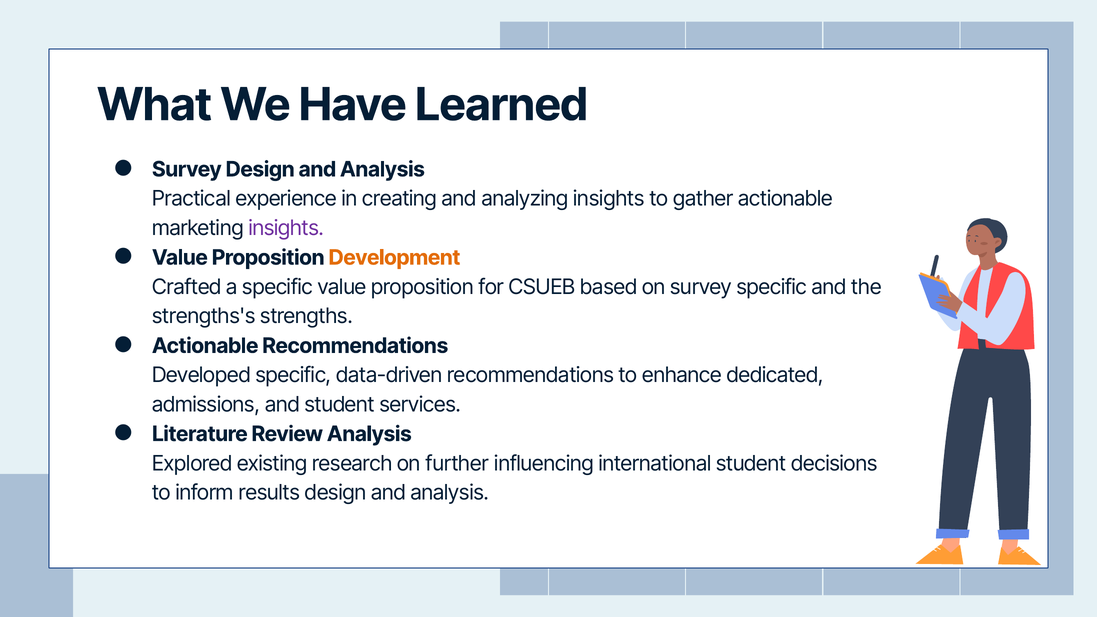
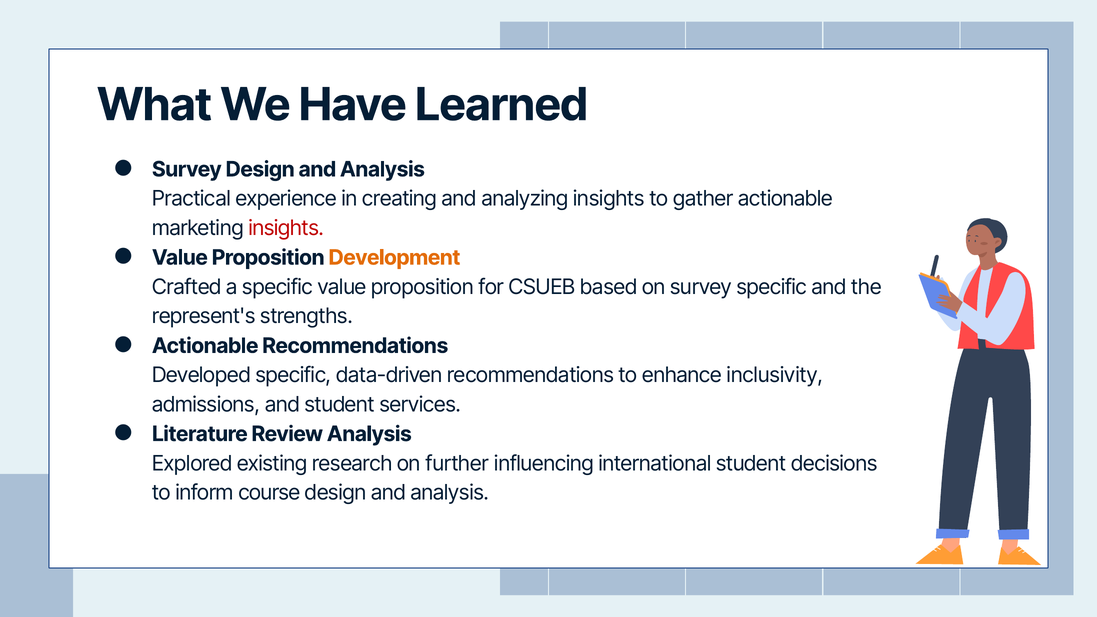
insights at (286, 228) colour: purple -> red
strengths's: strengths's -> represent's
dedicated: dedicated -> inclusivity
results: results -> course
